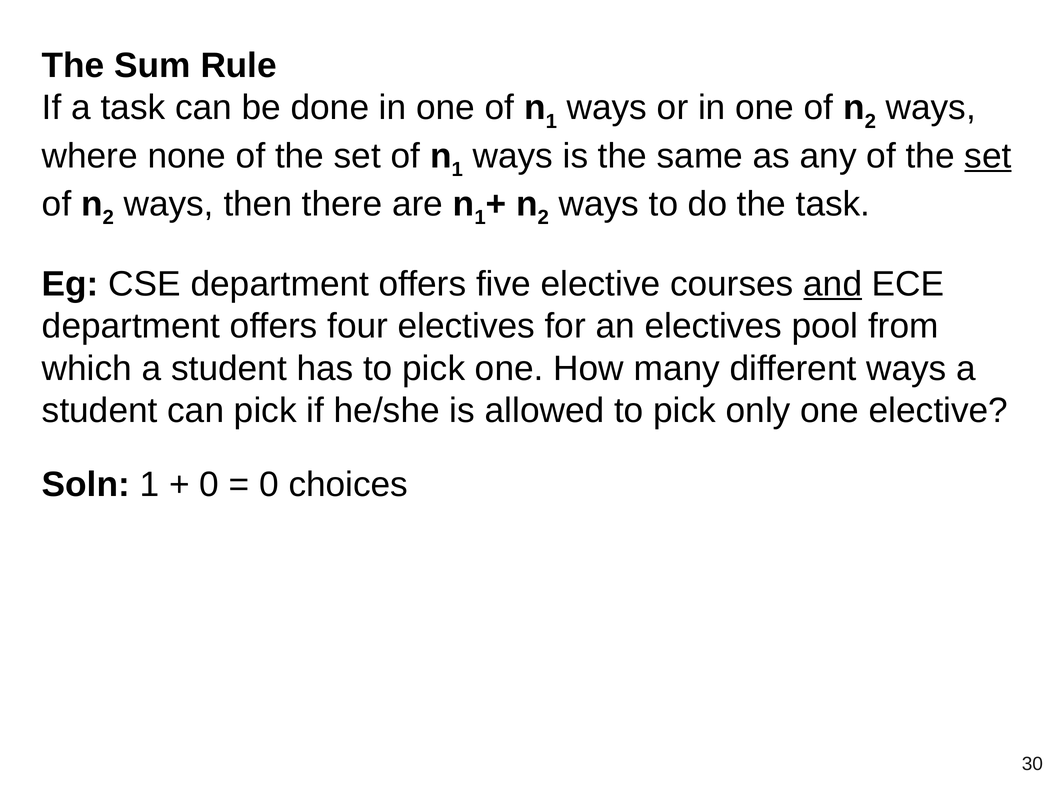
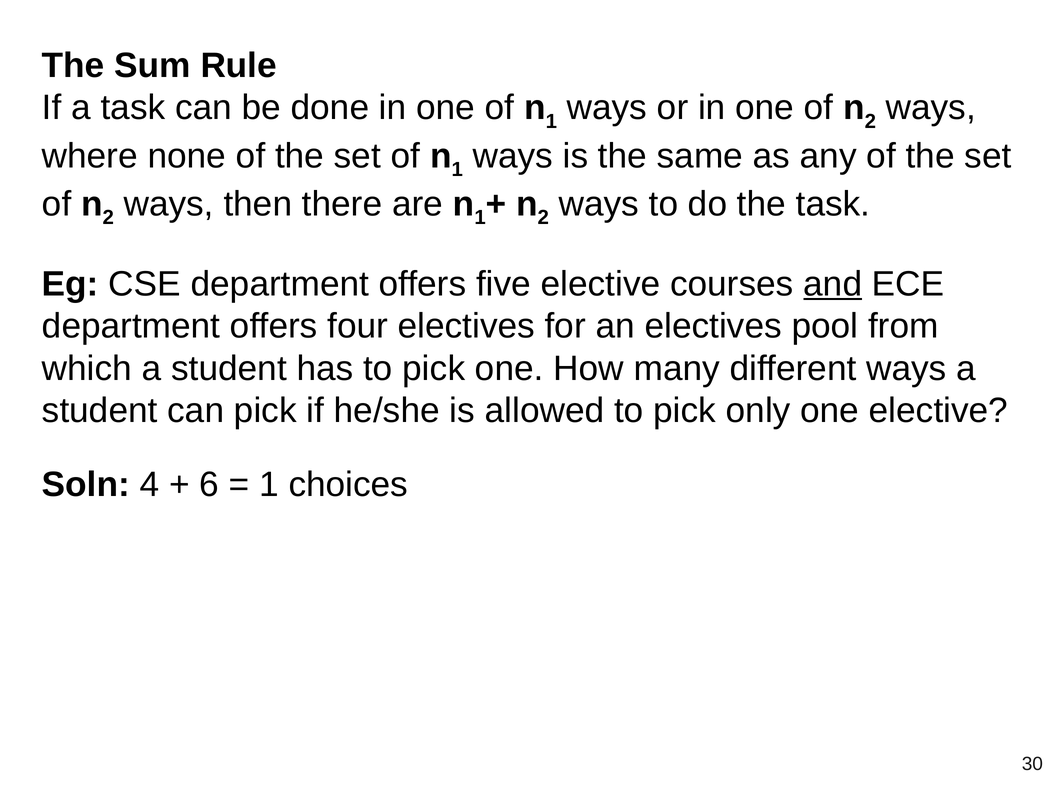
set at (988, 156) underline: present -> none
Soln 1: 1 -> 4
0 at (209, 485): 0 -> 6
0 at (269, 485): 0 -> 1
